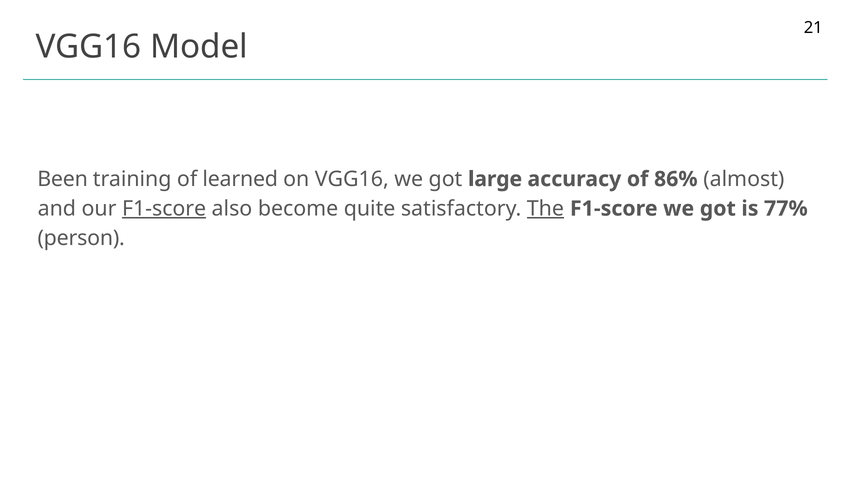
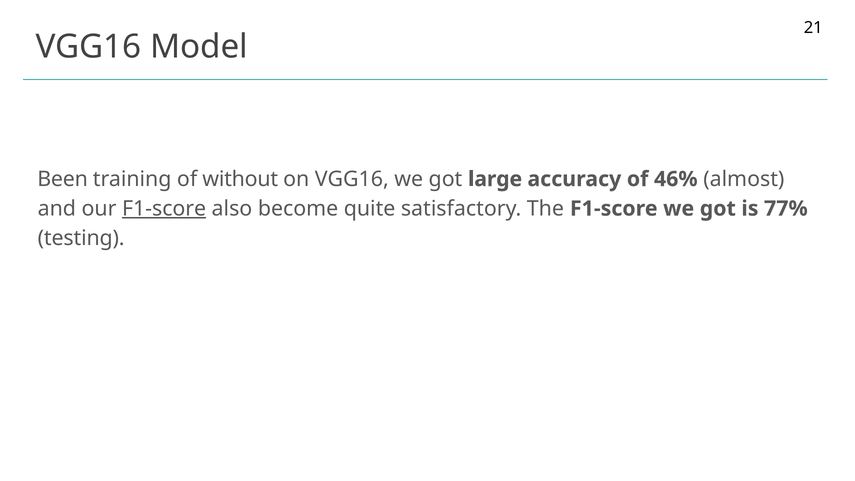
learned: learned -> without
86%: 86% -> 46%
The underline: present -> none
person: person -> testing
